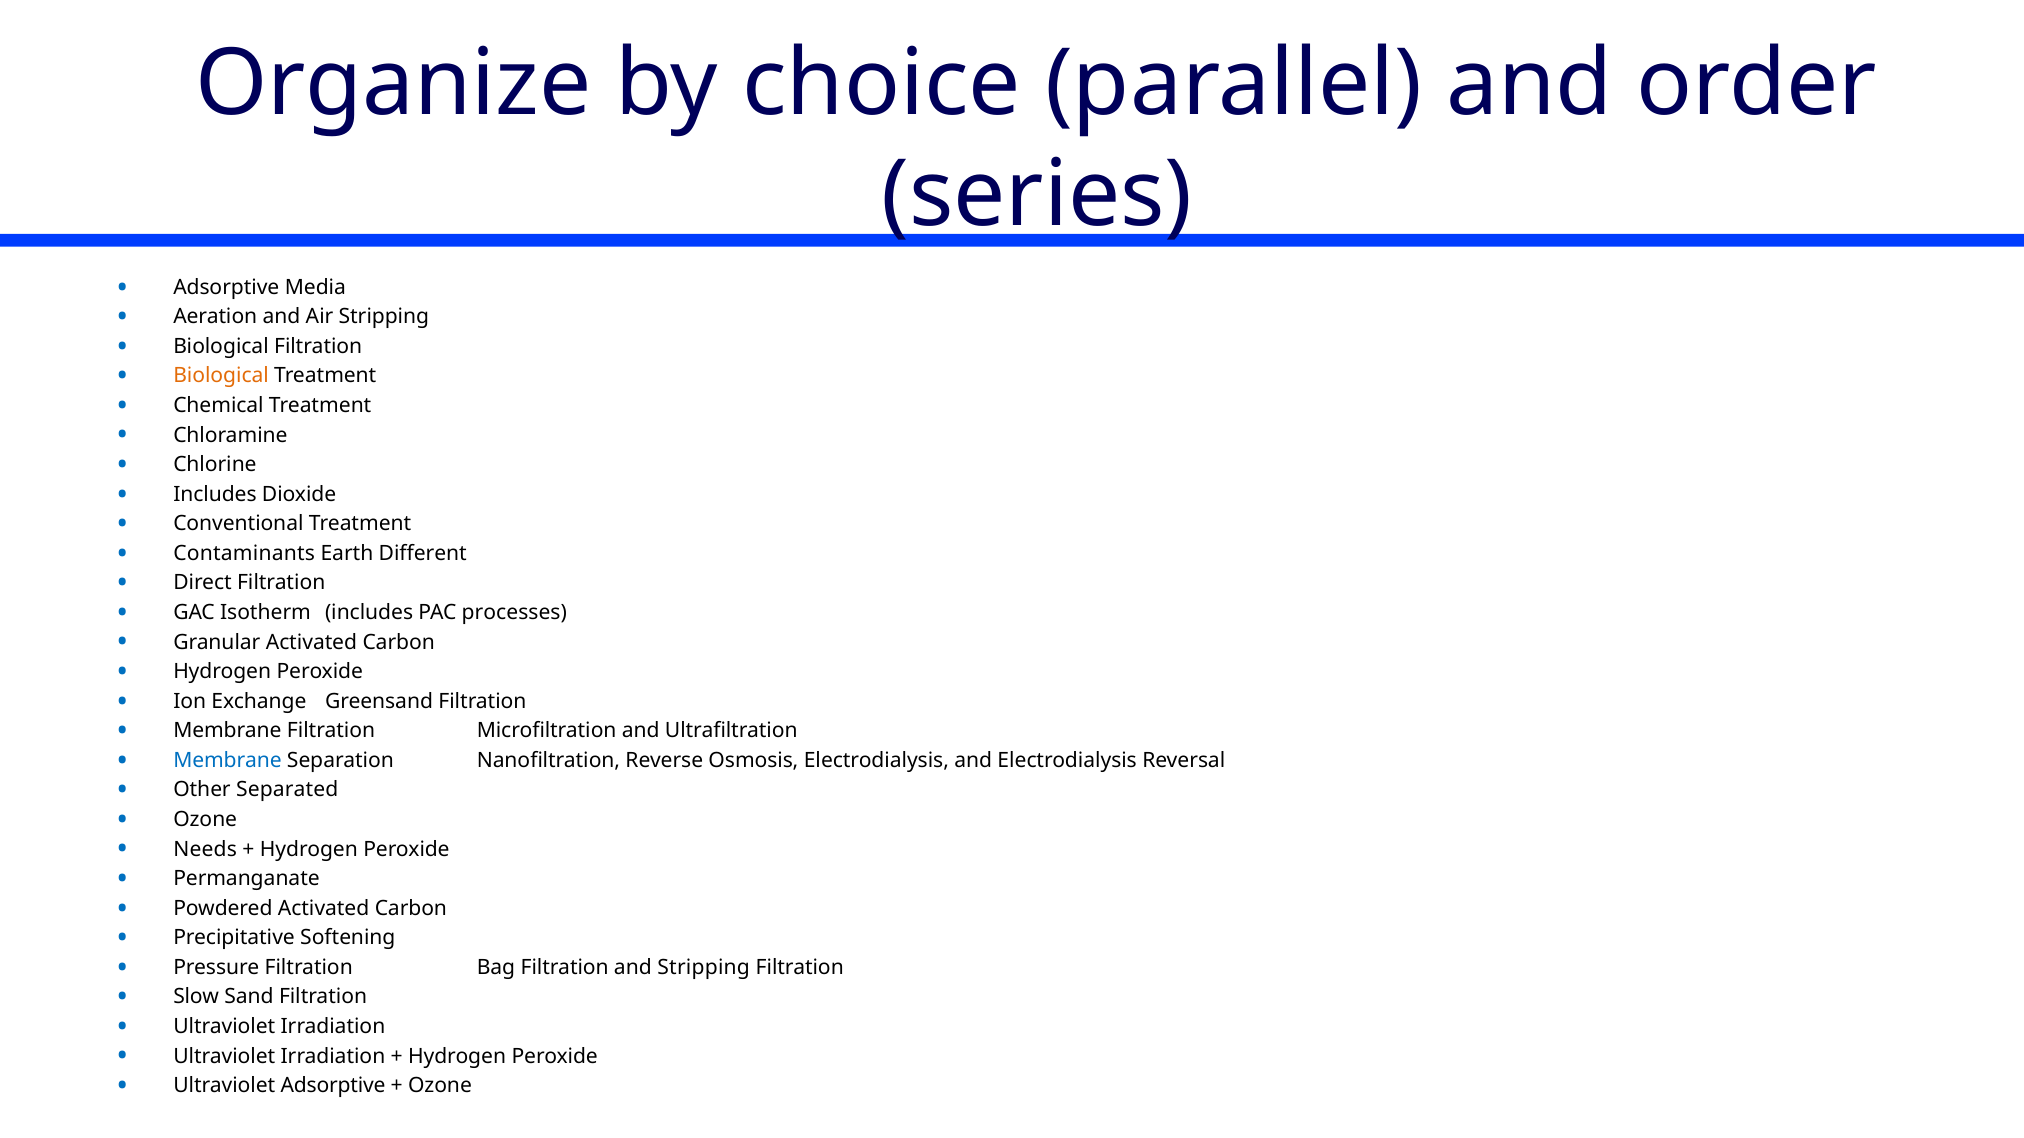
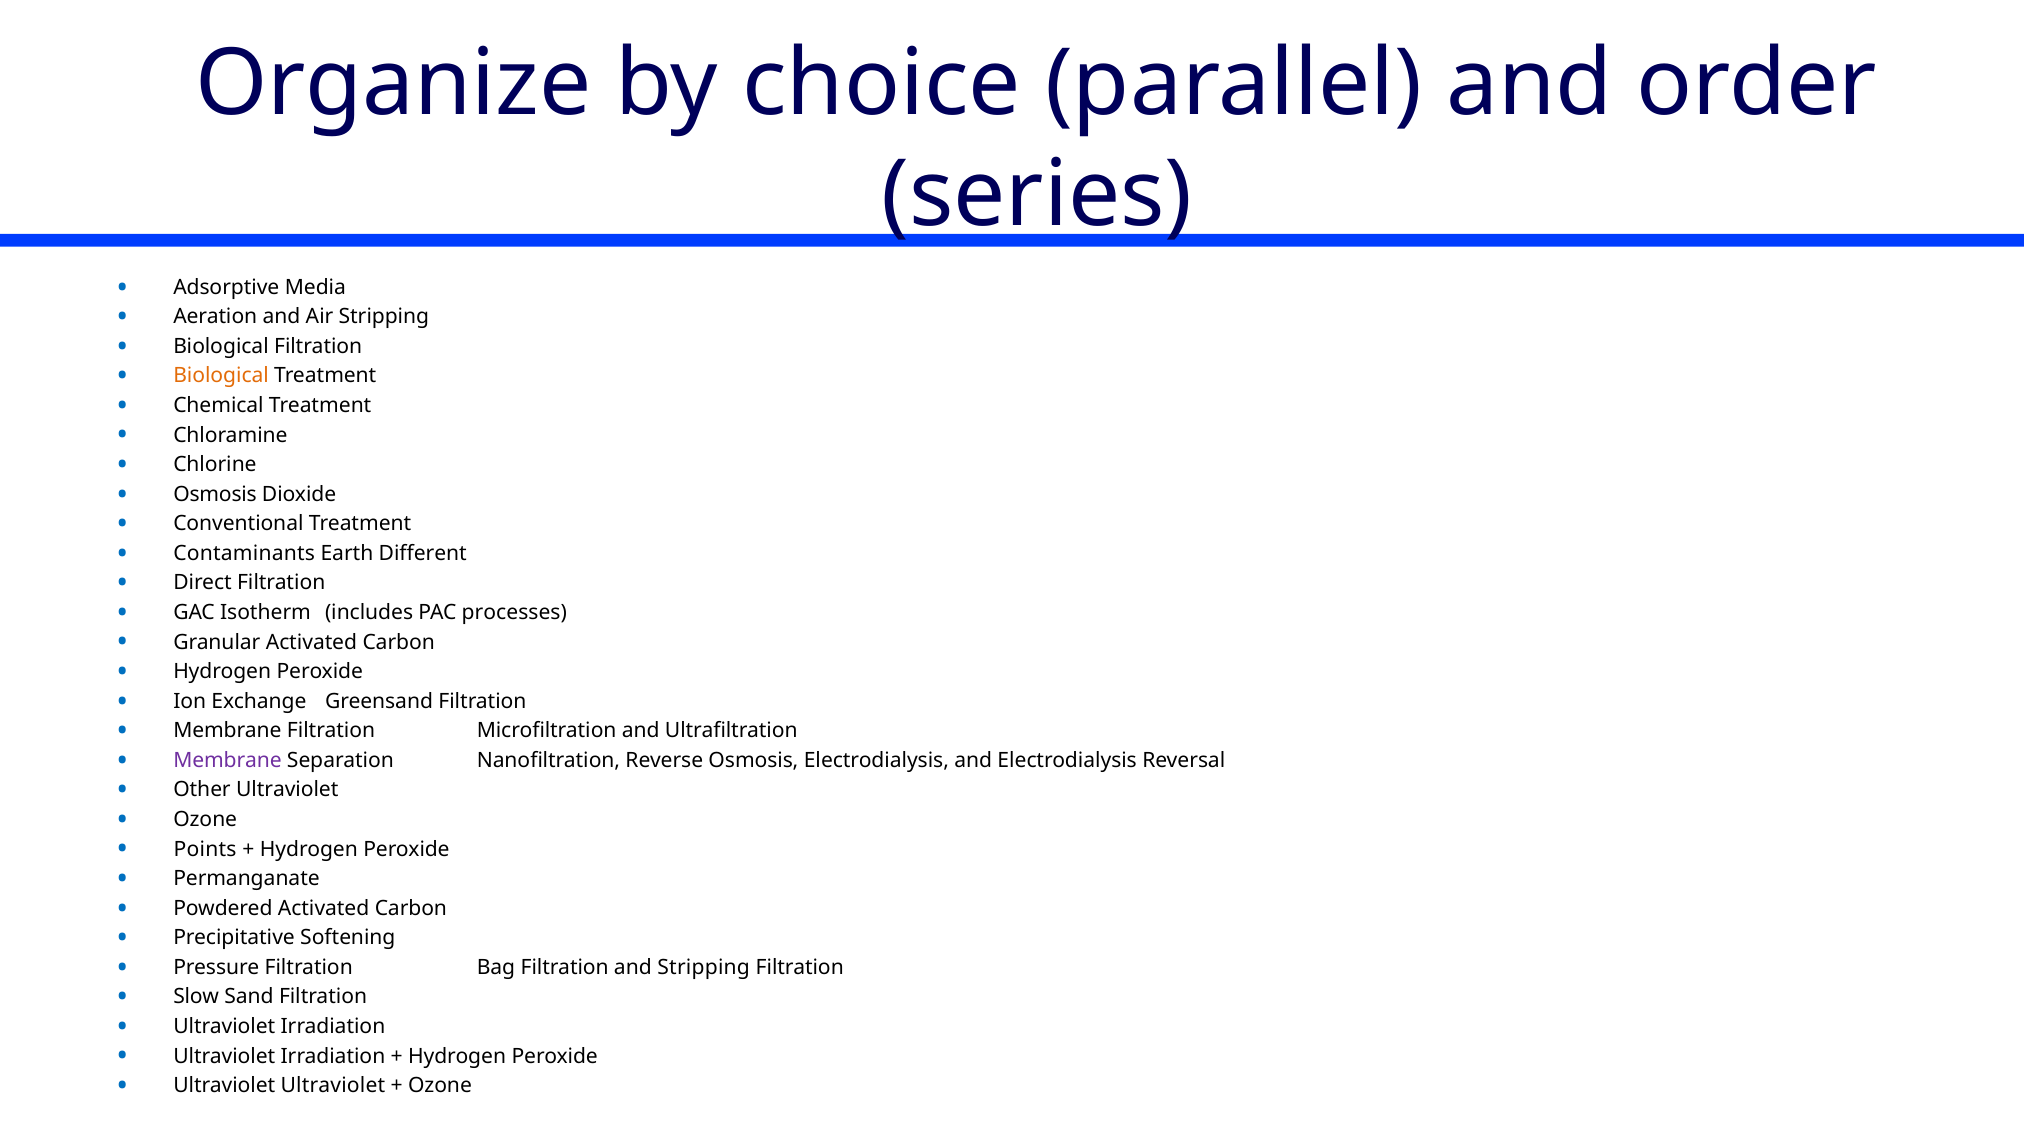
Includes at (215, 494): Includes -> Osmosis
Membrane at (228, 761) colour: blue -> purple
Other Separated: Separated -> Ultraviolet
Needs: Needs -> Points
Ultraviolet Adsorptive: Adsorptive -> Ultraviolet
